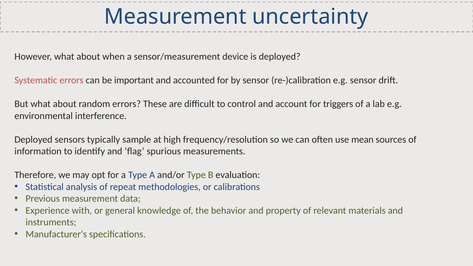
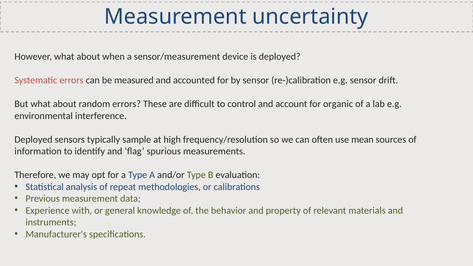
important: important -> measured
triggers: triggers -> organic
